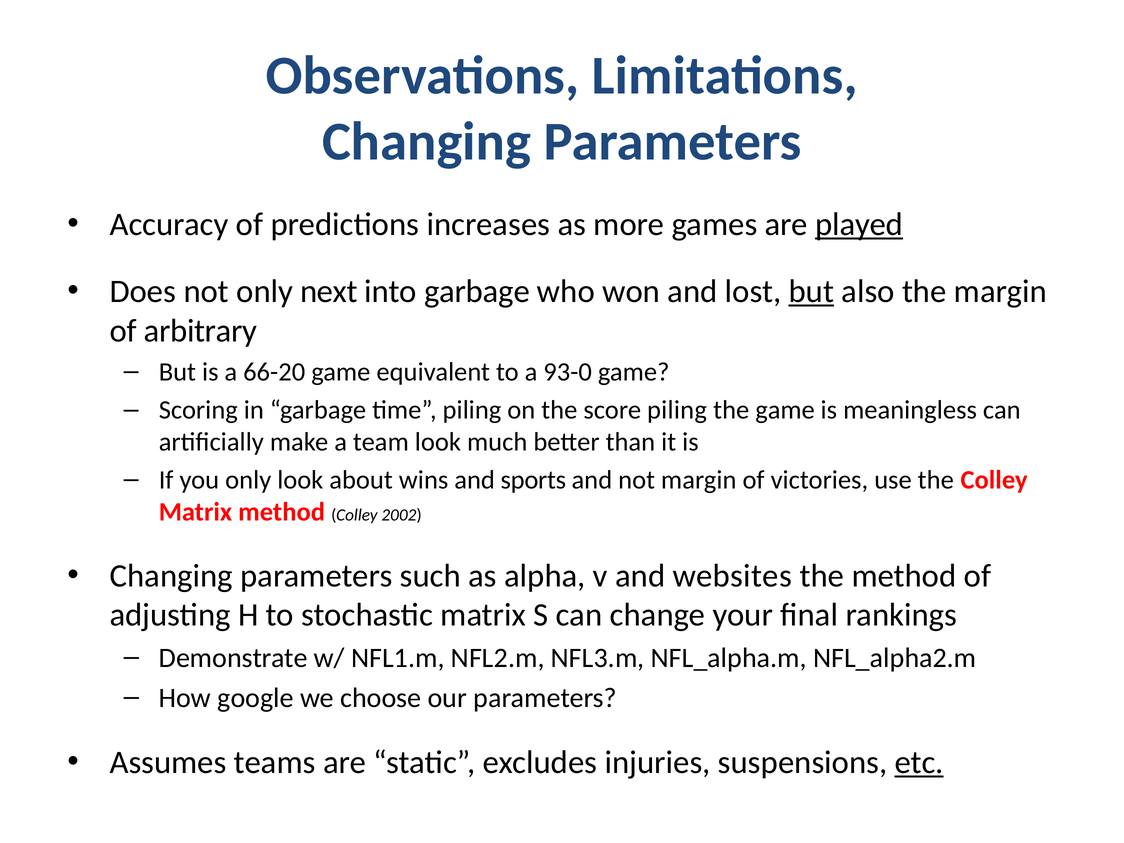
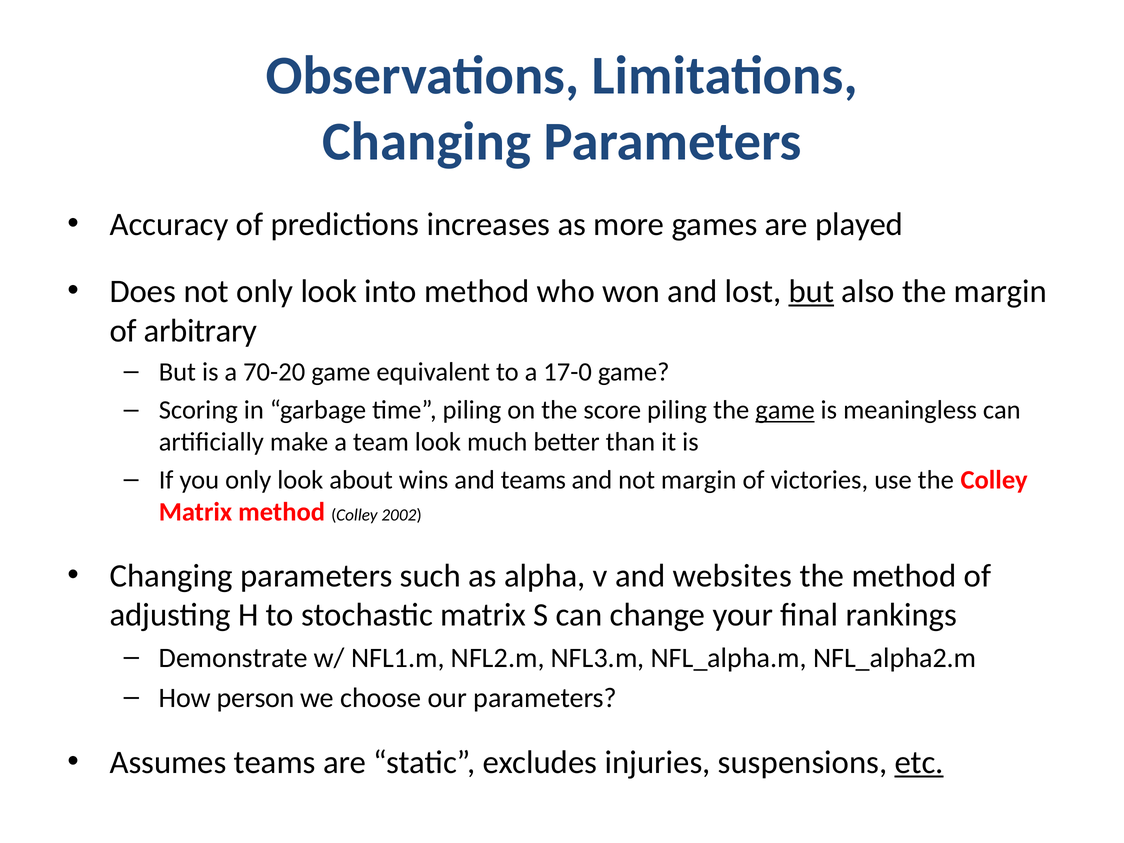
played underline: present -> none
not only next: next -> look
into garbage: garbage -> method
66-20: 66-20 -> 70-20
93-0: 93-0 -> 17-0
game at (785, 410) underline: none -> present
and sports: sports -> teams
google: google -> person
